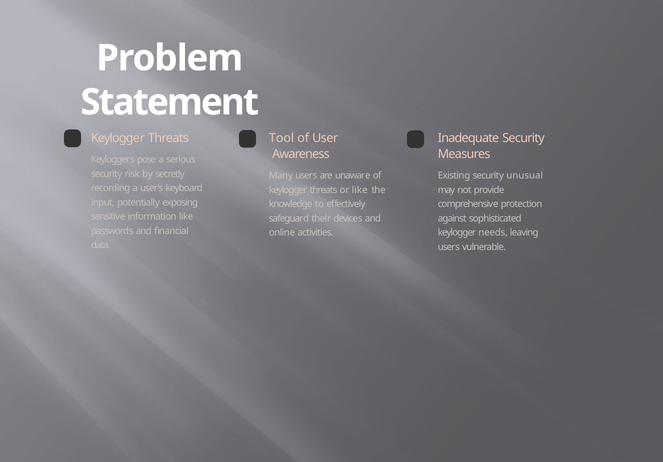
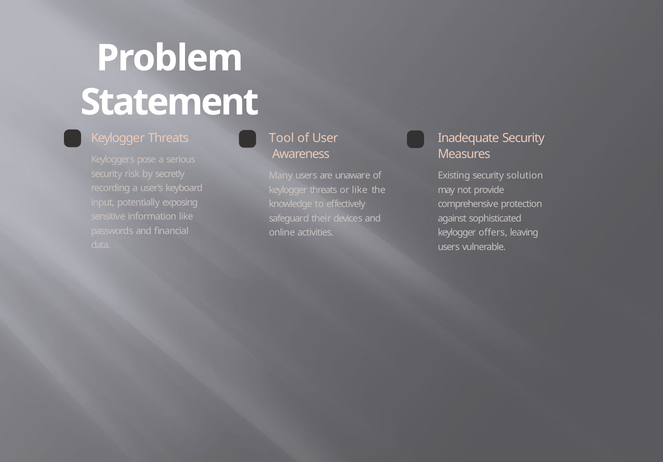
unusual: unusual -> solution
needs: needs -> offers
